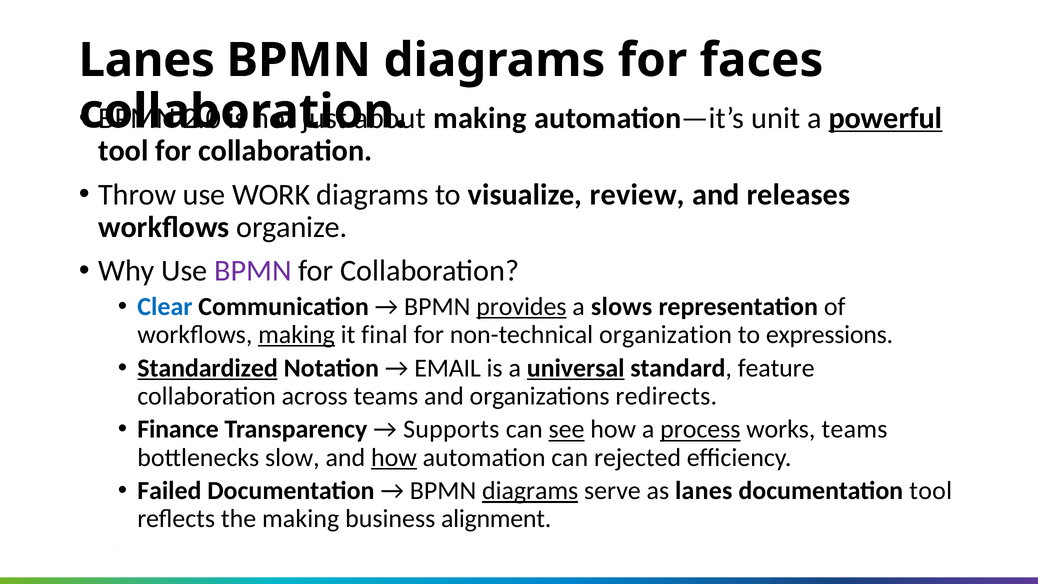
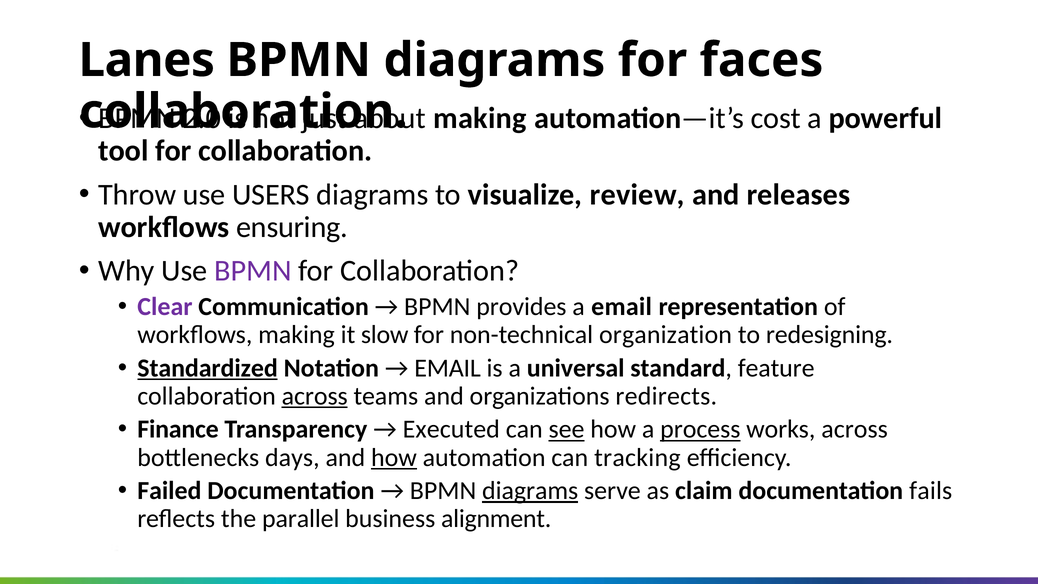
unit: unit -> cost
powerful underline: present -> none
WORK: WORK -> USERS
organize: organize -> ensuring
Clear colour: blue -> purple
provides underline: present -> none
a slows: slows -> email
making at (296, 334) underline: present -> none
final: final -> slow
expressions: expressions -> redesigning
universal underline: present -> none
across at (315, 396) underline: none -> present
Supports: Supports -> Executed
works teams: teams -> across
slow: slow -> days
rejected: rejected -> tracking
as lanes: lanes -> claim
documentation tool: tool -> fails
the making: making -> parallel
